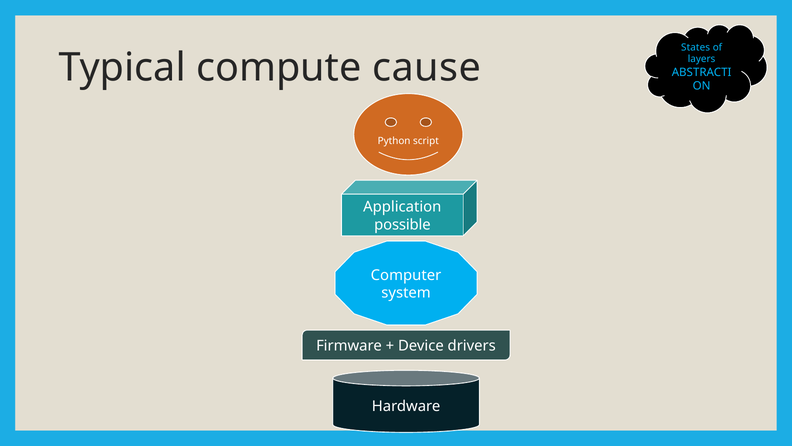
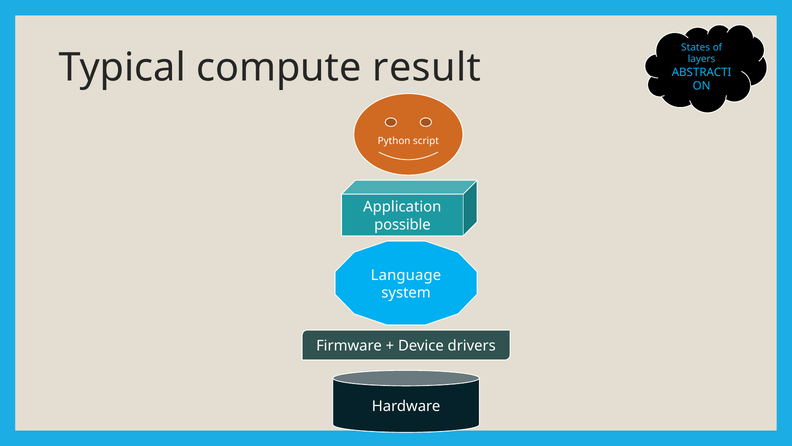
cause: cause -> result
Computer: Computer -> Language
